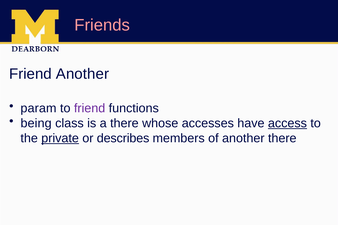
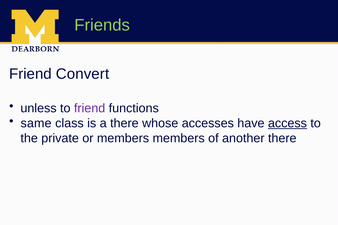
Friends colour: pink -> light green
Friend Another: Another -> Convert
param: param -> unless
being: being -> same
private underline: present -> none
or describes: describes -> members
